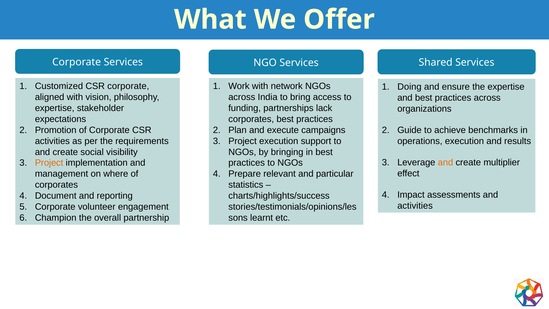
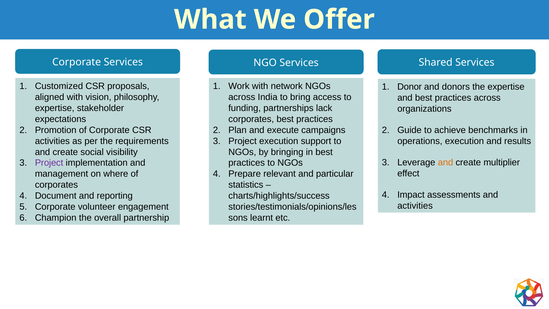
CSR corporate: corporate -> proposals
Doing: Doing -> Donor
ensure: ensure -> donors
Project at (49, 163) colour: orange -> purple
